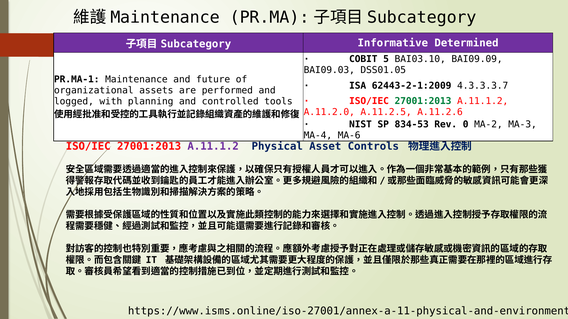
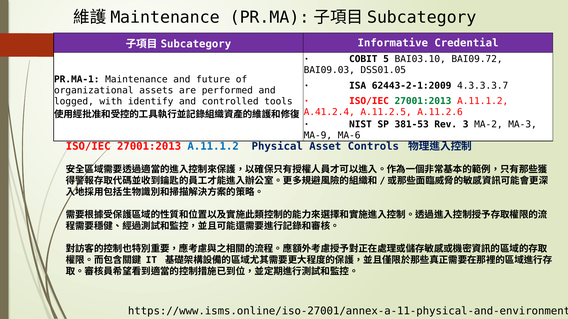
Determined: Determined -> Credential
BAI09.09: BAI09.09 -> BAI09.72
planning: planning -> identify
A.11.2.0: A.11.2.0 -> A.41.2.4
834-53: 834-53 -> 381-53
0: 0 -> 3
MA-4: MA-4 -> MA-9
A.11.1.2 at (213, 146) colour: purple -> blue
